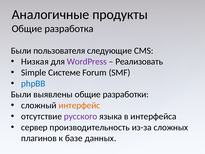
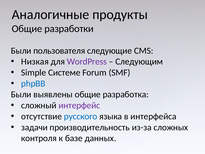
разработка: разработка -> разработки
Реализовать: Реализовать -> Следующим
разработки: разработки -> разработка
интерфейс colour: orange -> purple
русского colour: purple -> blue
сервер: сервер -> задачи
плагинов: плагинов -> контроля
